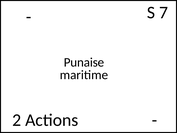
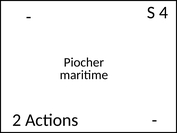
7: 7 -> 4
Punaise: Punaise -> Piocher
